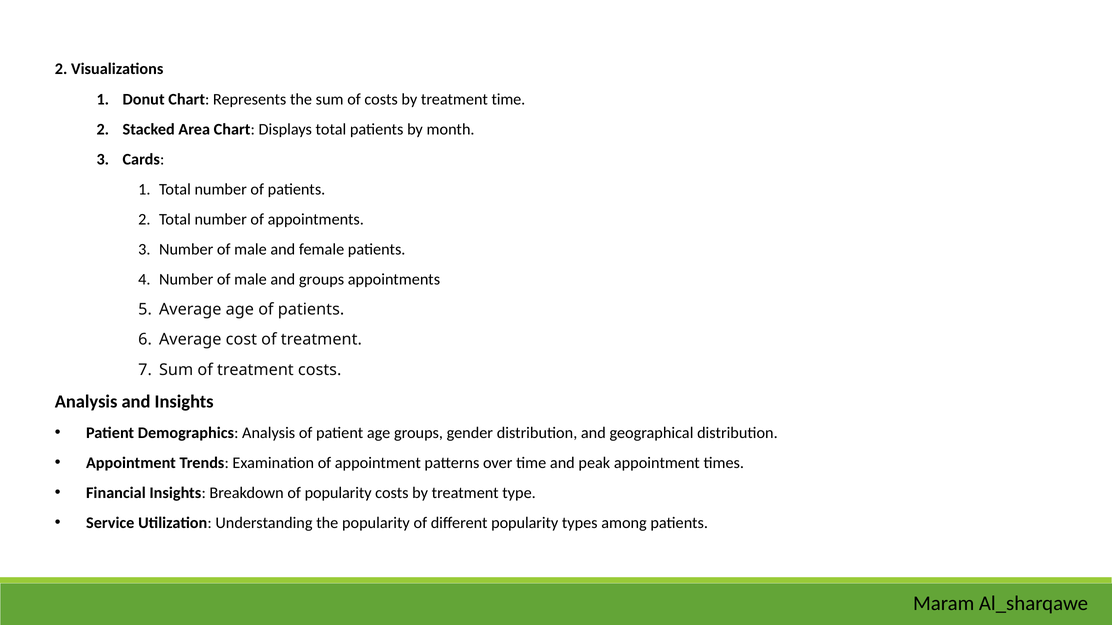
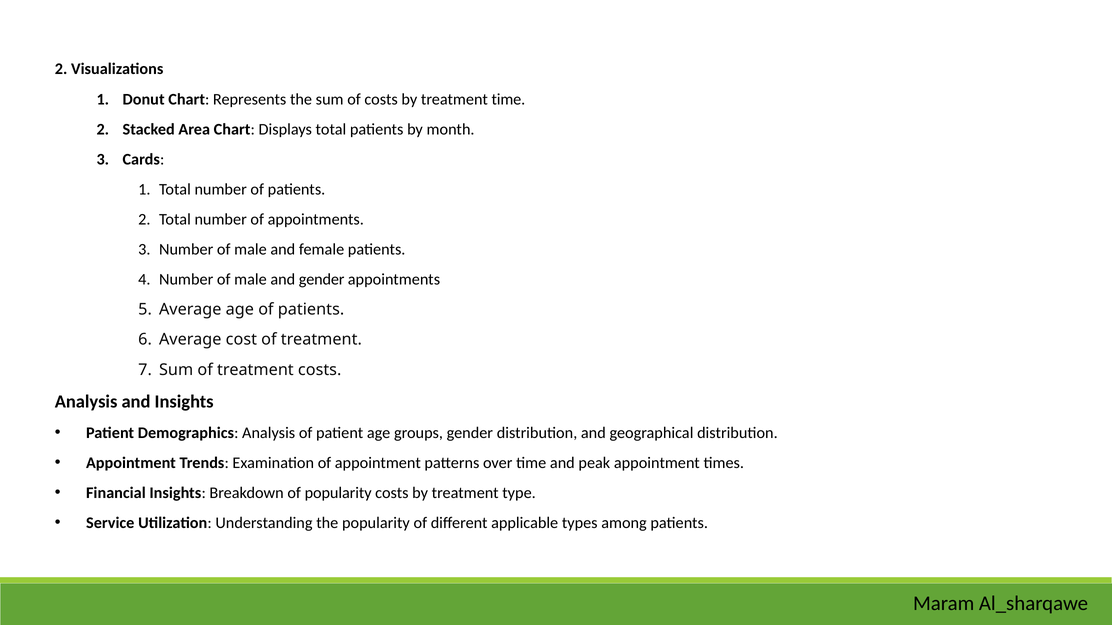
and groups: groups -> gender
different popularity: popularity -> applicable
